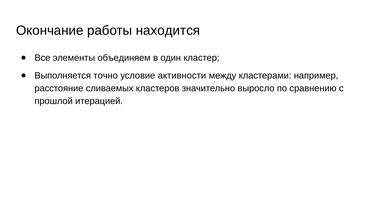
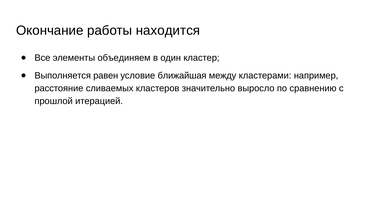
точно: точно -> равен
активности: активности -> ближайшая
